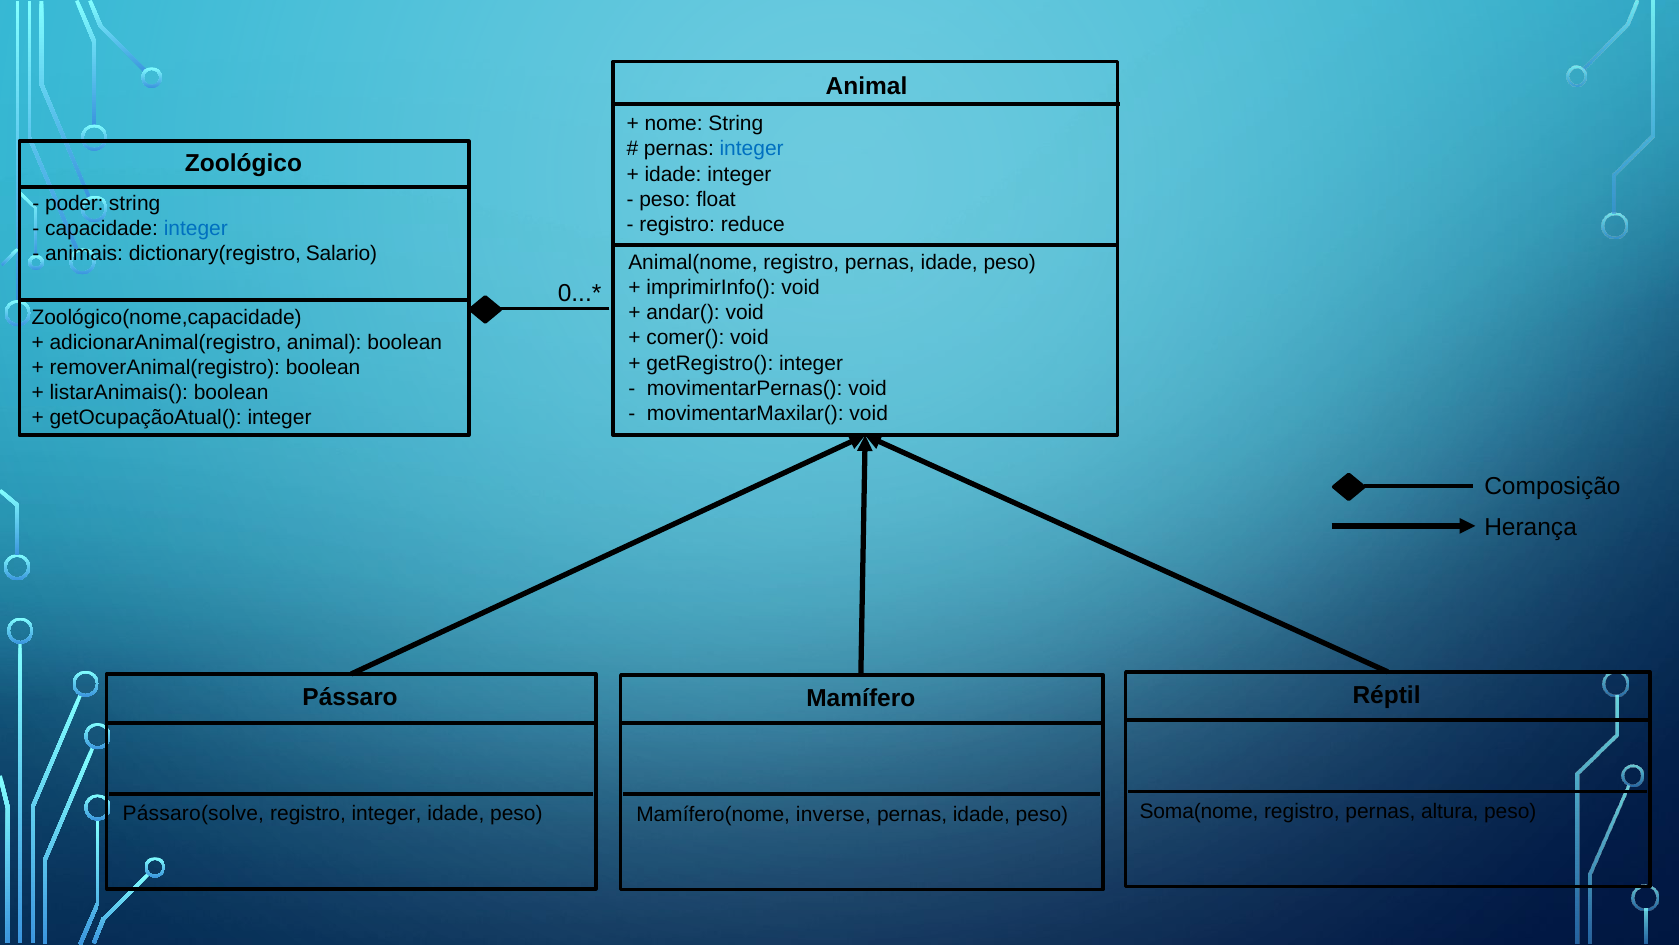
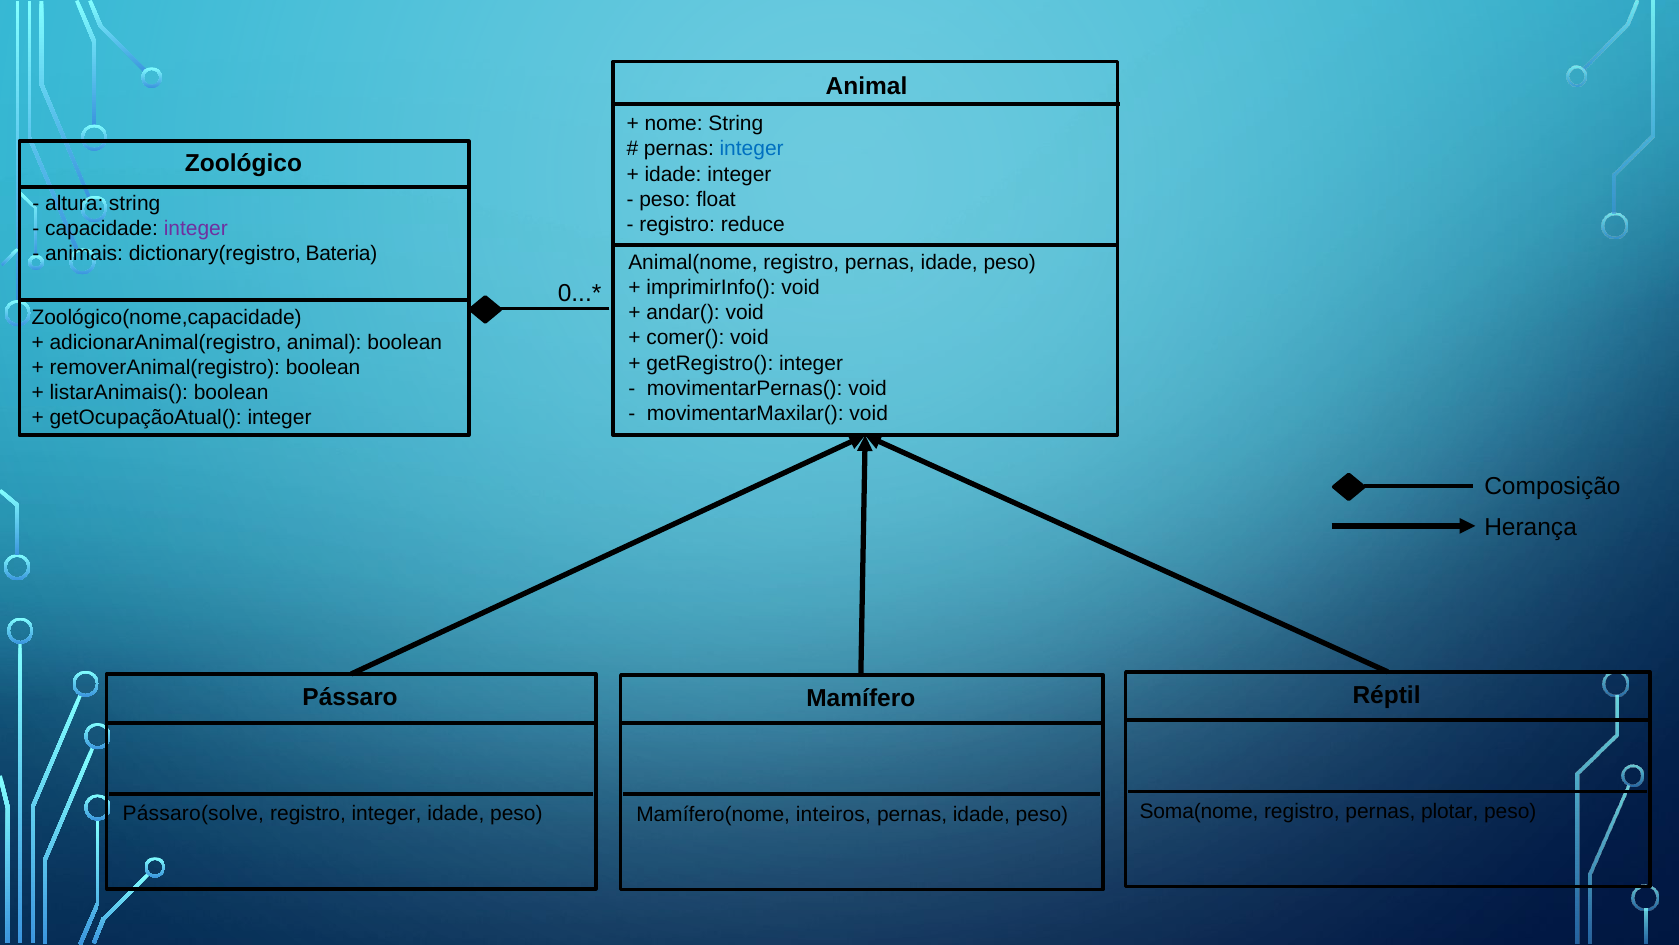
poder: poder -> altura
integer at (196, 229) colour: blue -> purple
Salario: Salario -> Bateria
altura: altura -> plotar
inverse: inverse -> inteiros
